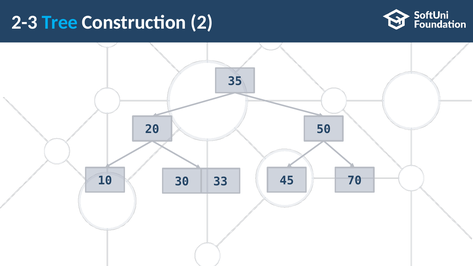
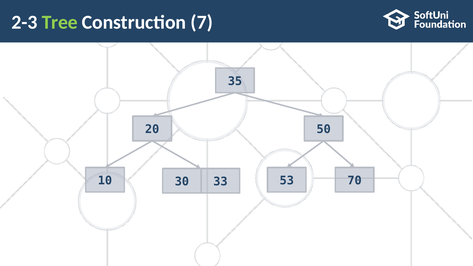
Tree colour: light blue -> light green
2: 2 -> 7
45: 45 -> 53
